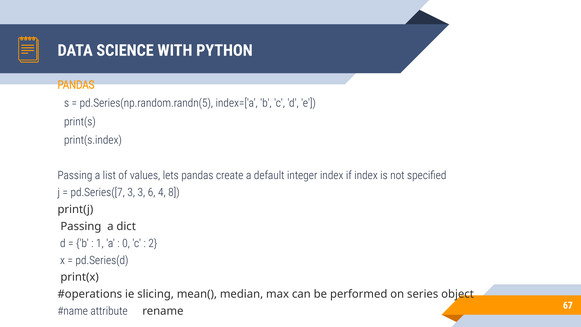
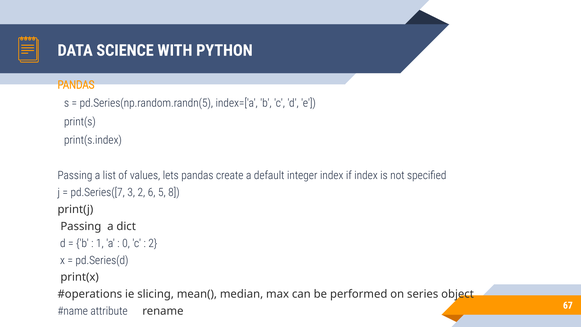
3 3: 3 -> 2
4: 4 -> 5
